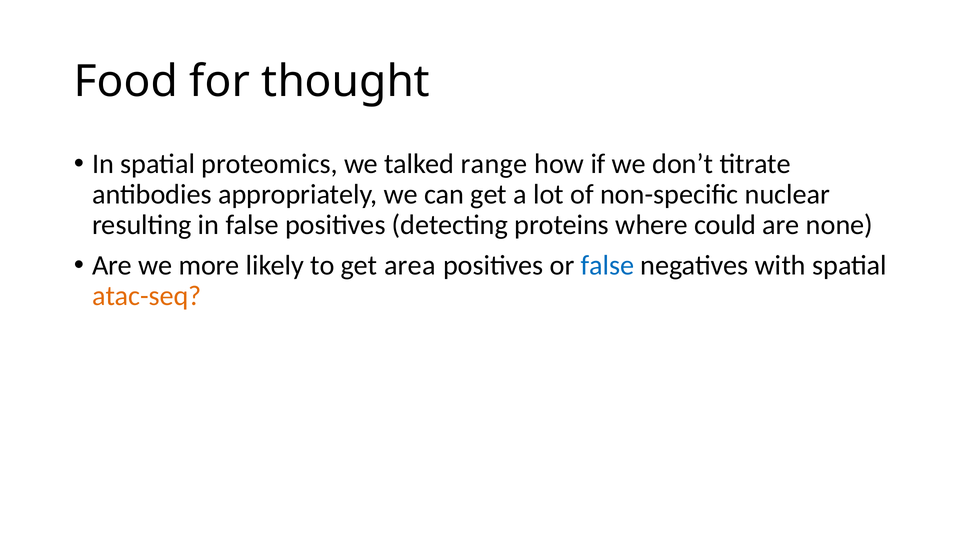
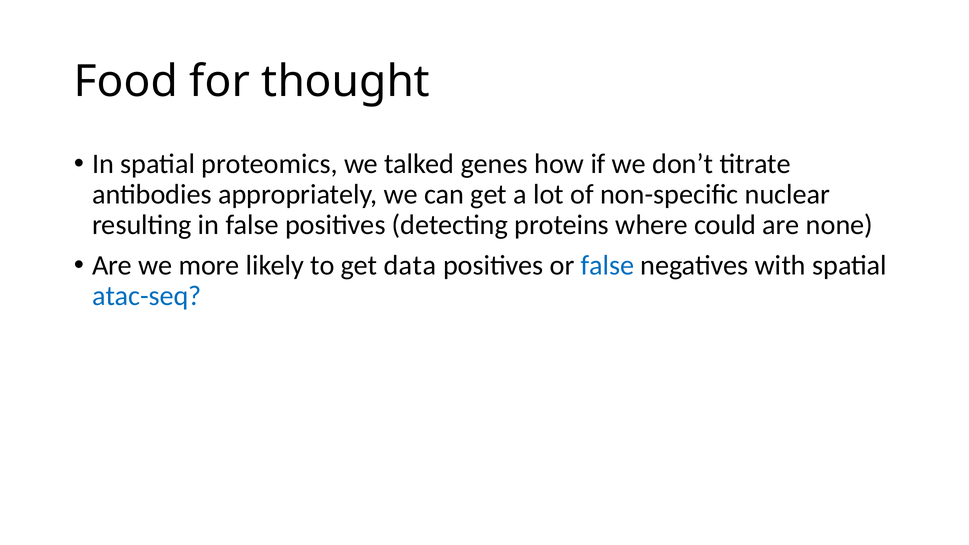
range: range -> genes
area: area -> data
atac-seq colour: orange -> blue
